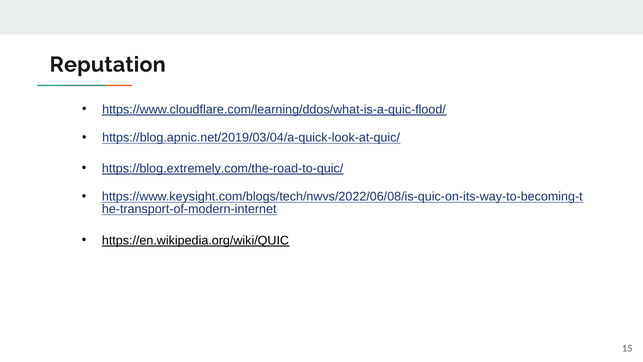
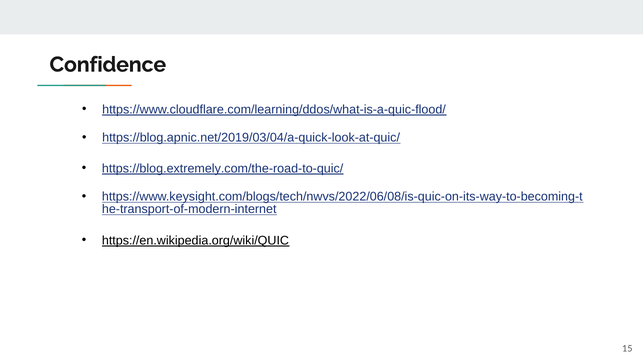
Reputation: Reputation -> Confidence
